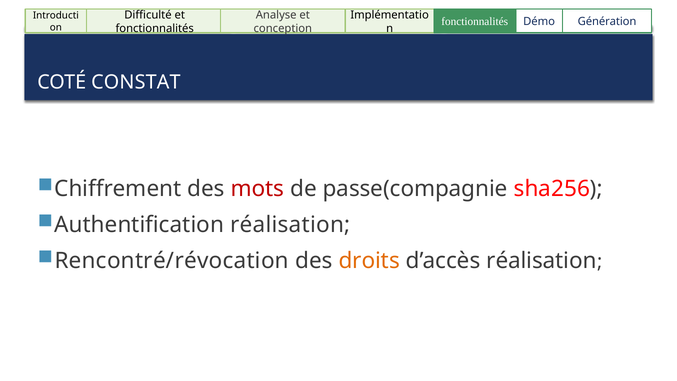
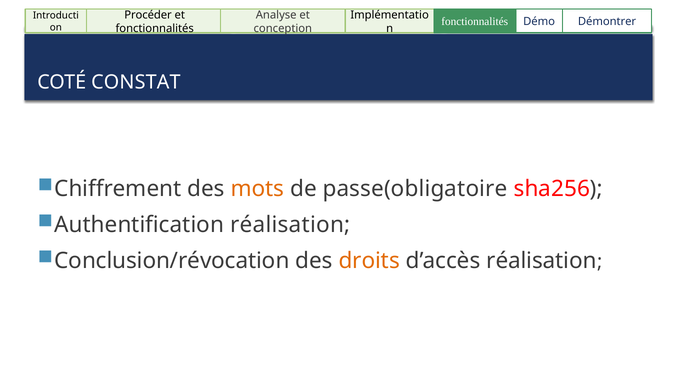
Difficulté: Difficulté -> Procéder
Génération: Génération -> Démontrer
mots colour: red -> orange
passe(compagnie: passe(compagnie -> passe(obligatoire
Rencontré/révocation: Rencontré/révocation -> Conclusion/révocation
